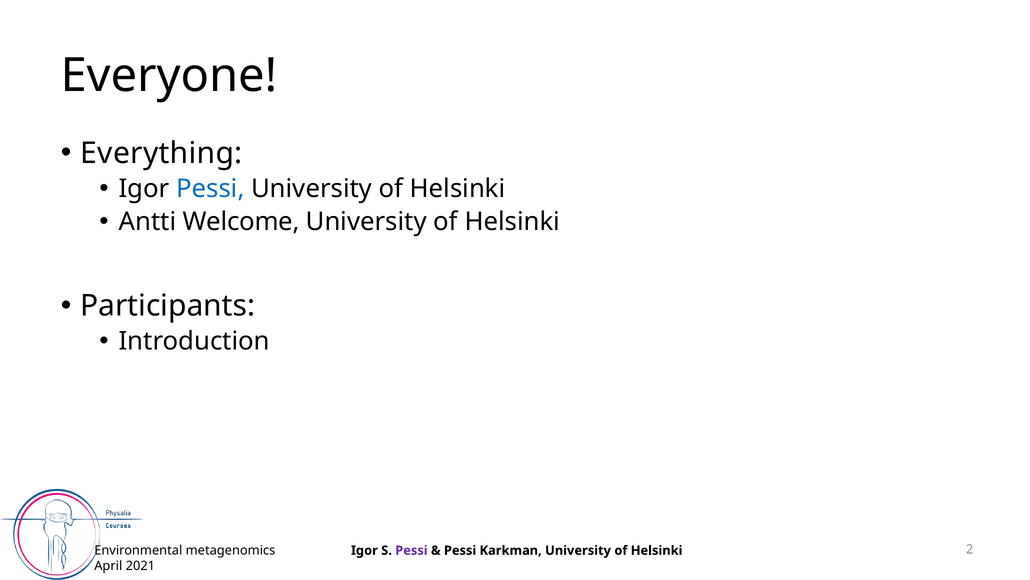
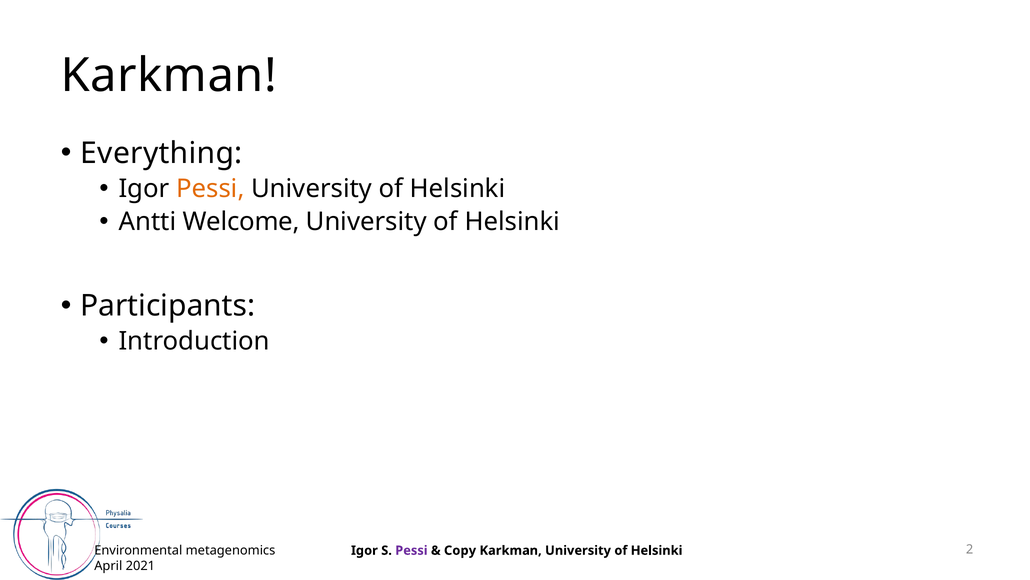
Everyone at (169, 76): Everyone -> Karkman
Pessi at (210, 188) colour: blue -> orange
Pessi at (460, 550): Pessi -> Copy
